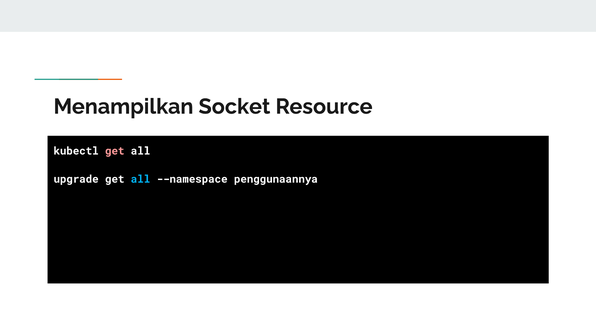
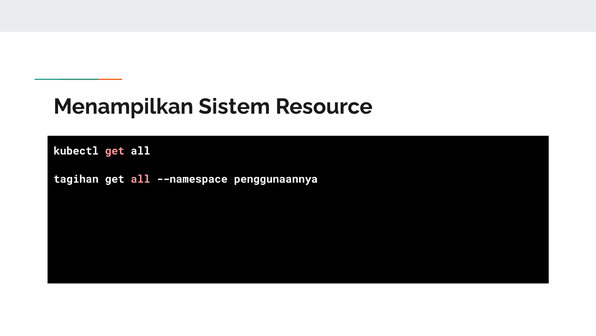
Socket: Socket -> Sistem
upgrade: upgrade -> tagihan
all at (140, 179) colour: light blue -> pink
